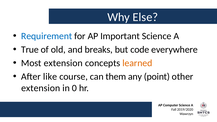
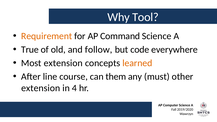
Else: Else -> Tool
Requirement colour: blue -> orange
Important: Important -> Command
breaks: breaks -> follow
like: like -> line
point: point -> must
0: 0 -> 4
